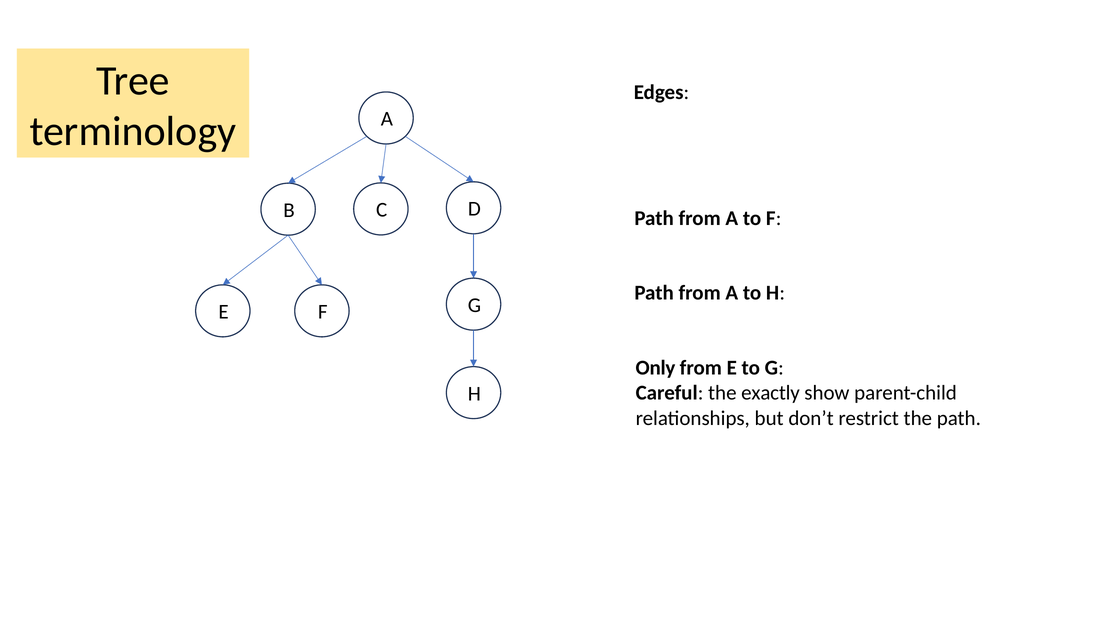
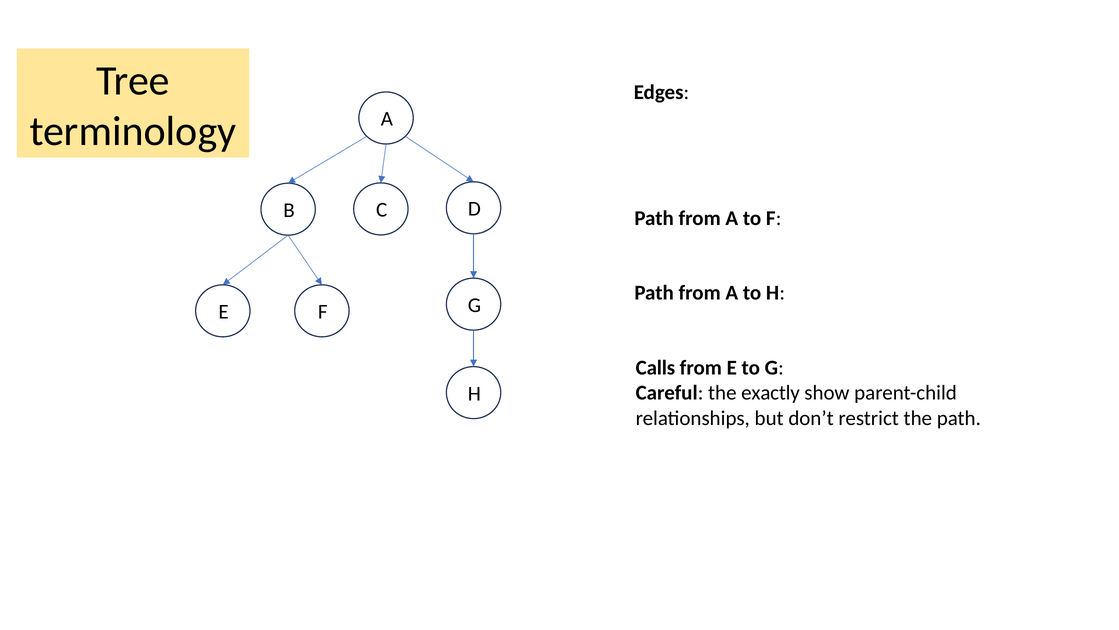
Only: Only -> Calls
